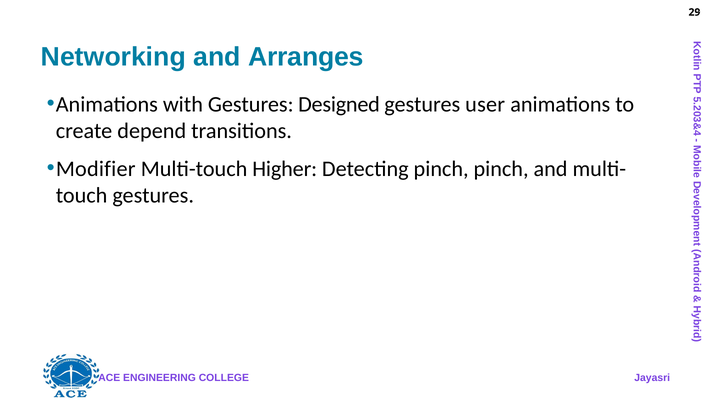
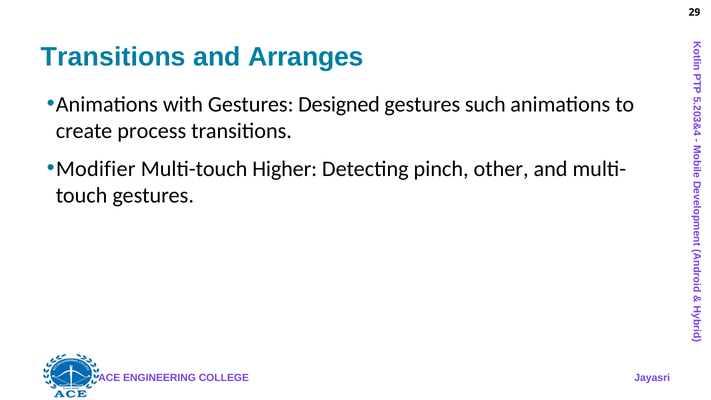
Networking at (113, 57): Networking -> Transitions
user: user -> such
depend: depend -> process
pinch pinch: pinch -> other
